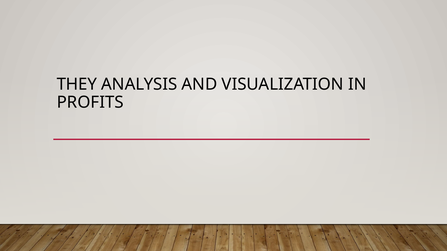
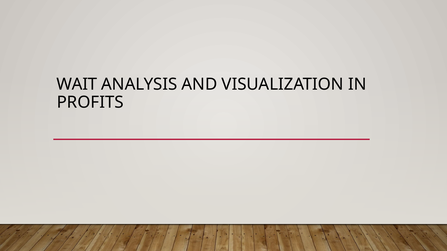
THEY: THEY -> WAIT
